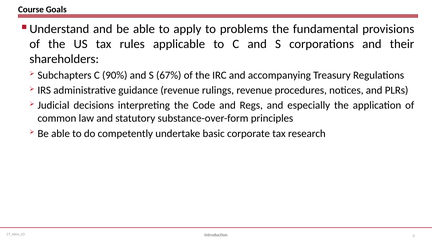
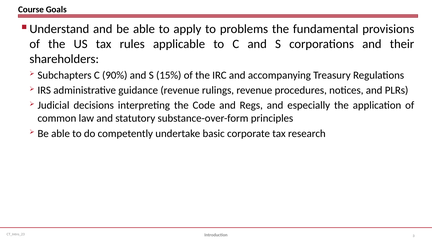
67%: 67% -> 15%
